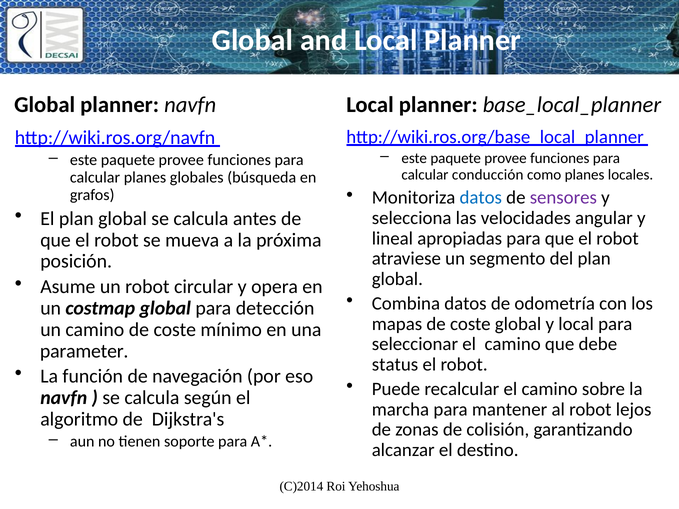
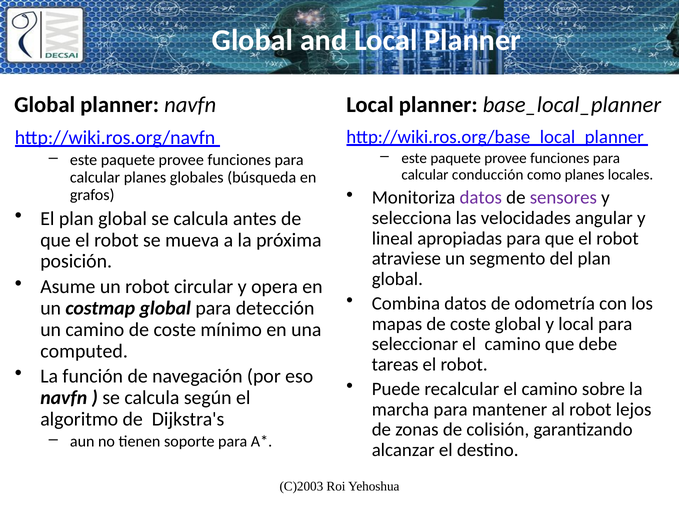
datos at (481, 198) colour: blue -> purple
parameter: parameter -> computed
status: status -> tareas
C)2014: C)2014 -> C)2003
